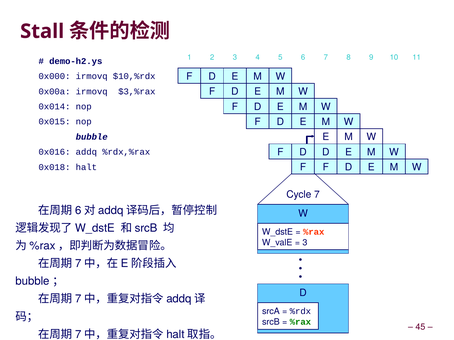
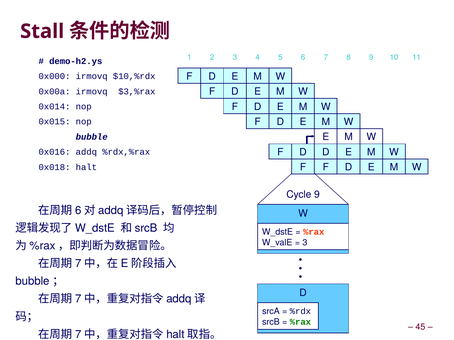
Cycle 7: 7 -> 9
